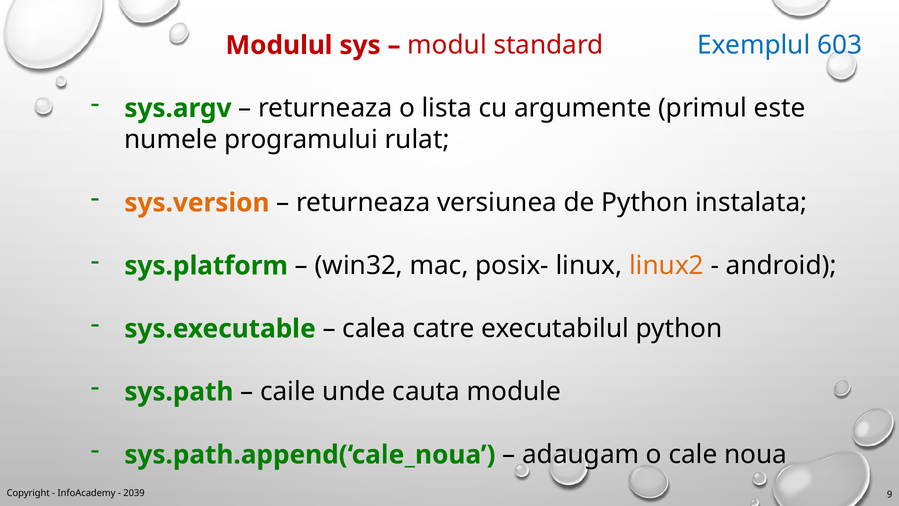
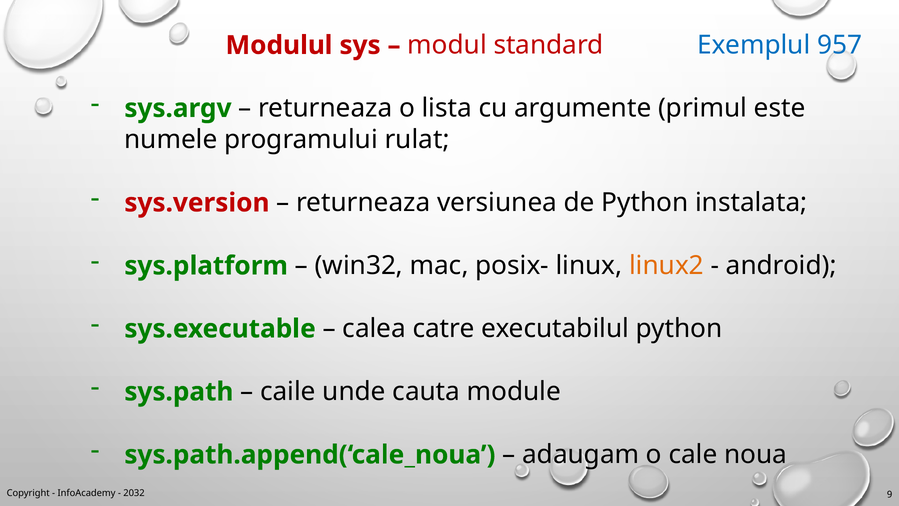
603: 603 -> 957
sys.version colour: orange -> red
2039: 2039 -> 2032
